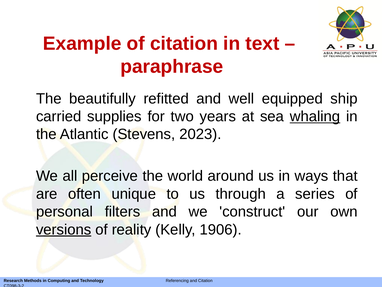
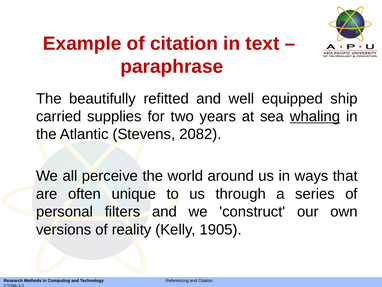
2023: 2023 -> 2082
versions underline: present -> none
1906: 1906 -> 1905
